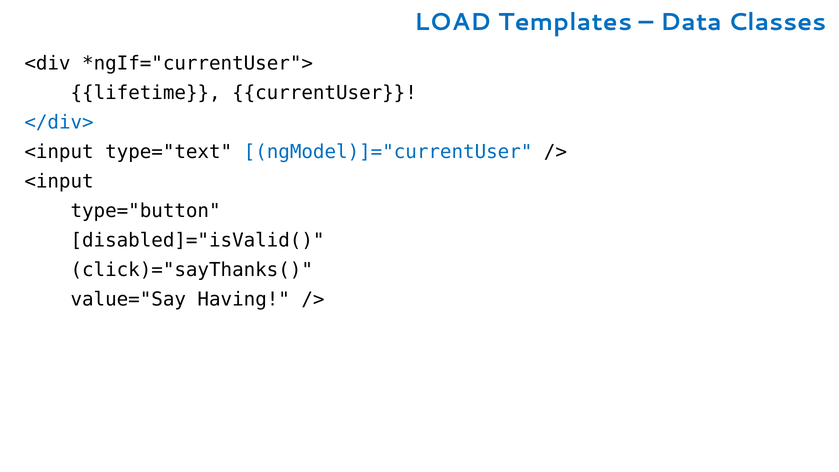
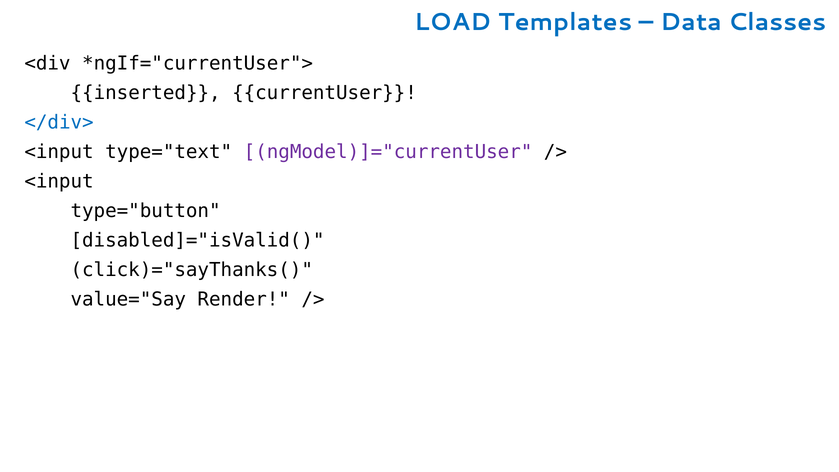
lifetime: lifetime -> inserted
ngModel)]="currentUser colour: blue -> purple
Having: Having -> Render
